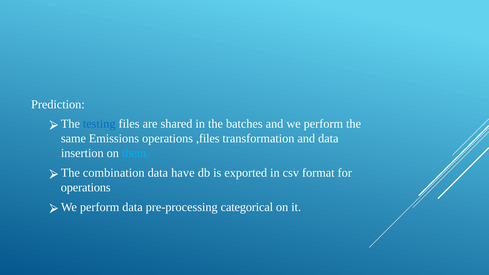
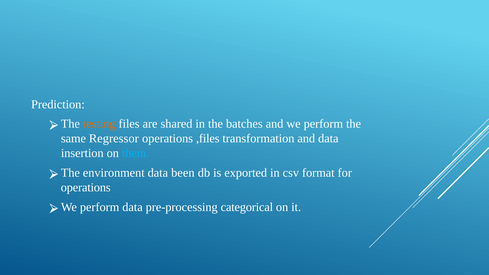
testing colour: blue -> orange
Emissions: Emissions -> Regressor
combination: combination -> environment
have: have -> been
